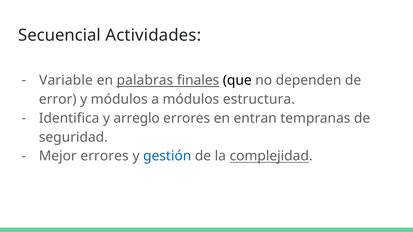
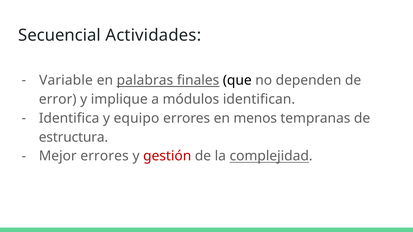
y módulos: módulos -> implique
estructura: estructura -> identifican
arreglo: arreglo -> equipo
entran: entran -> menos
seguridad: seguridad -> estructura
gestión colour: blue -> red
